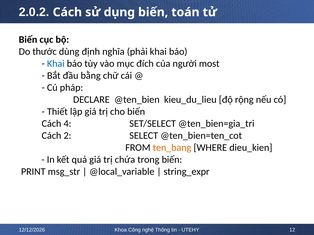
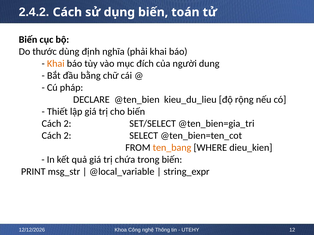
2.0.2: 2.0.2 -> 2.4.2
Khai at (56, 64) colour: blue -> orange
most: most -> dung
4 at (67, 124): 4 -> 2
